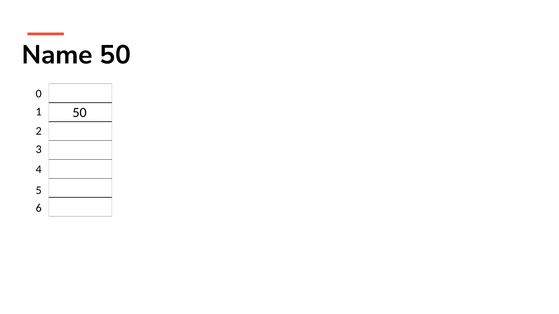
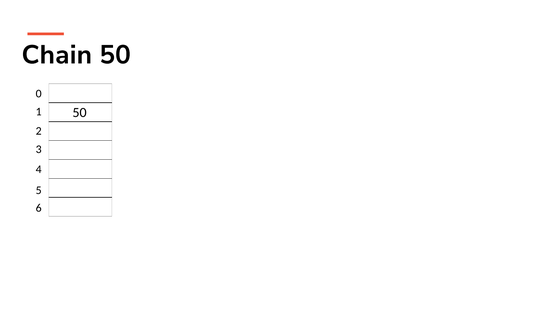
Name: Name -> Chain
